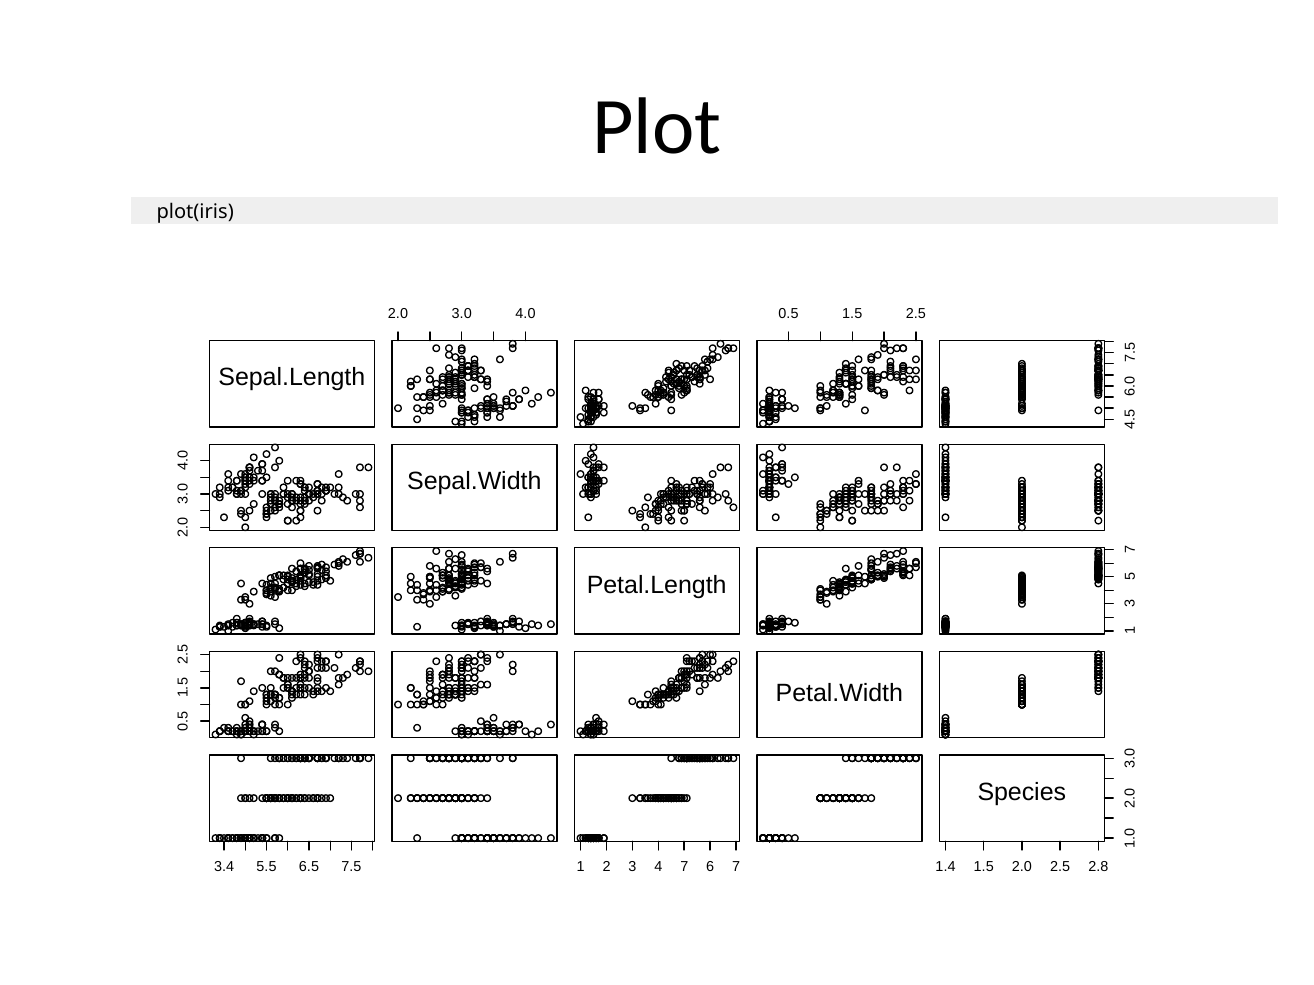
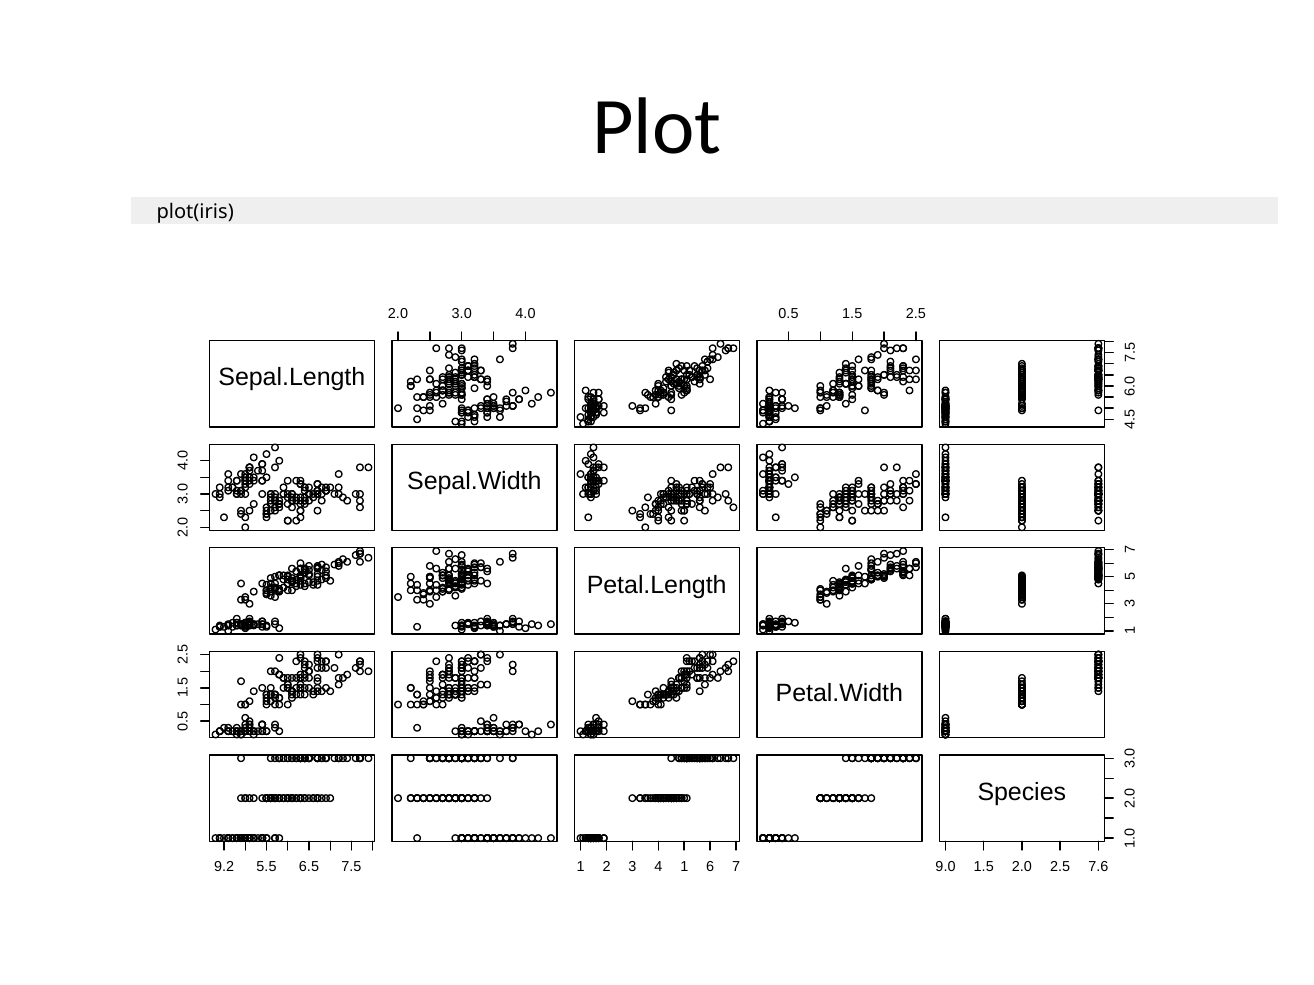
3.4: 3.4 -> 9.2
4 7: 7 -> 1
1.4: 1.4 -> 9.0
2.8: 2.8 -> 7.6
